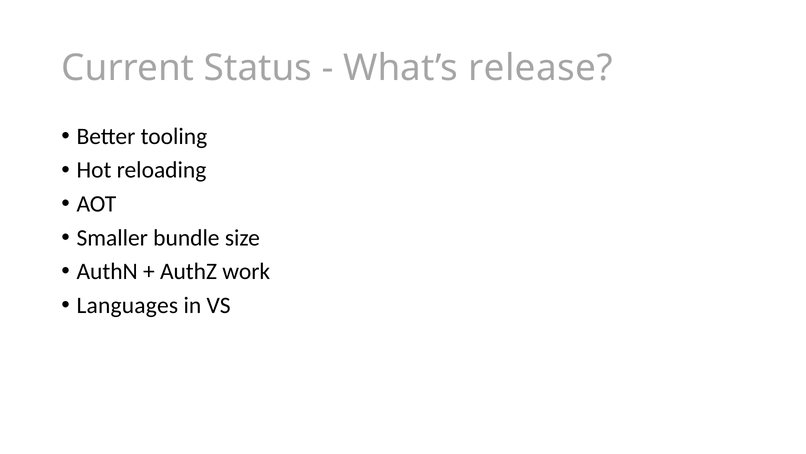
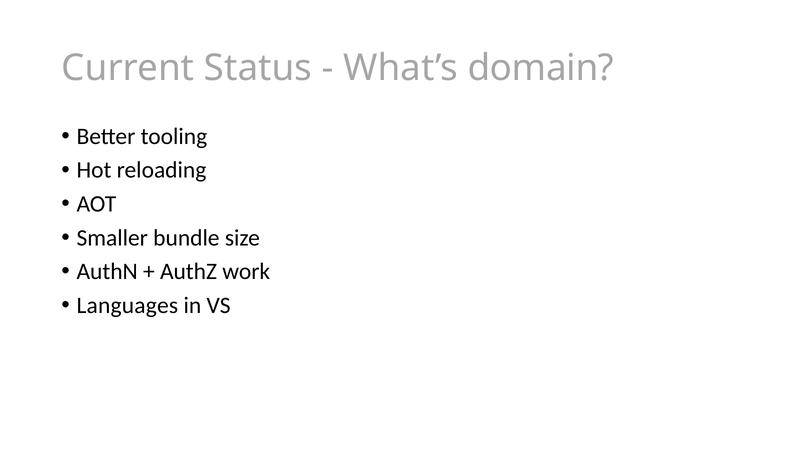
release: release -> domain
